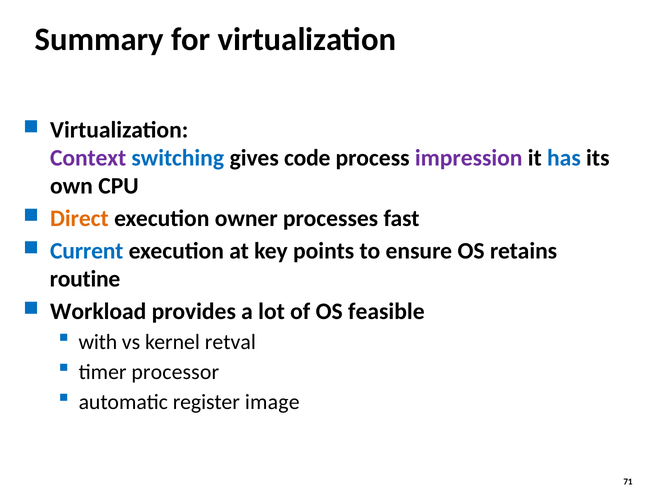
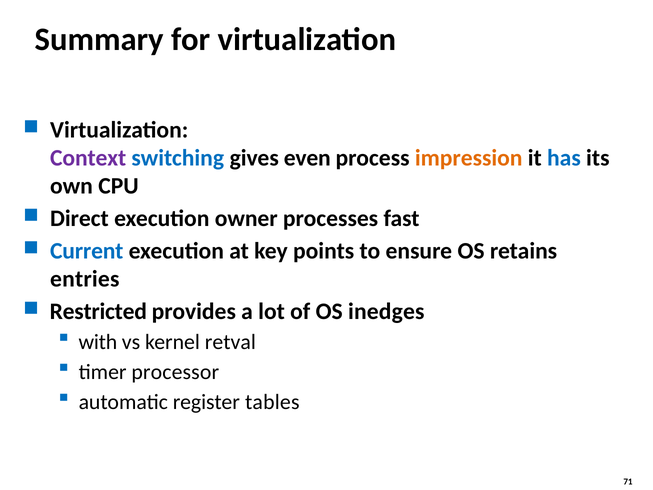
code: code -> even
impression colour: purple -> orange
Direct colour: orange -> black
routine: routine -> entries
Workload: Workload -> Restricted
feasible: feasible -> inedges
image: image -> tables
